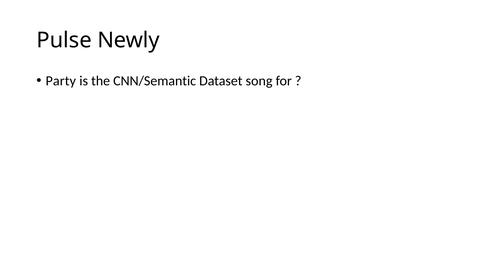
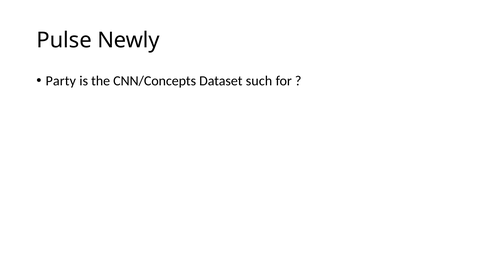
CNN/Semantic: CNN/Semantic -> CNN/Concepts
song: song -> such
